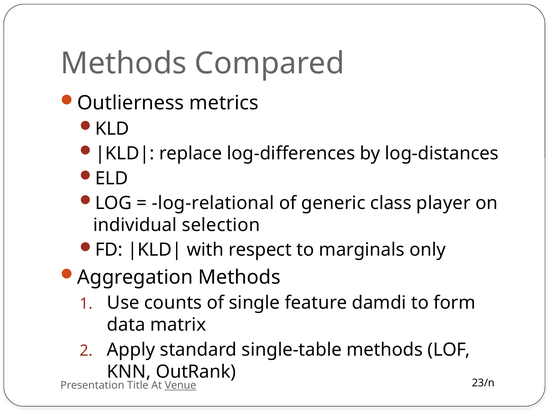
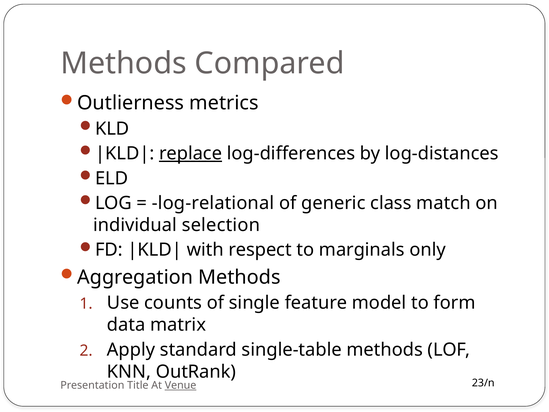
replace underline: none -> present
player: player -> match
damdi: damdi -> model
